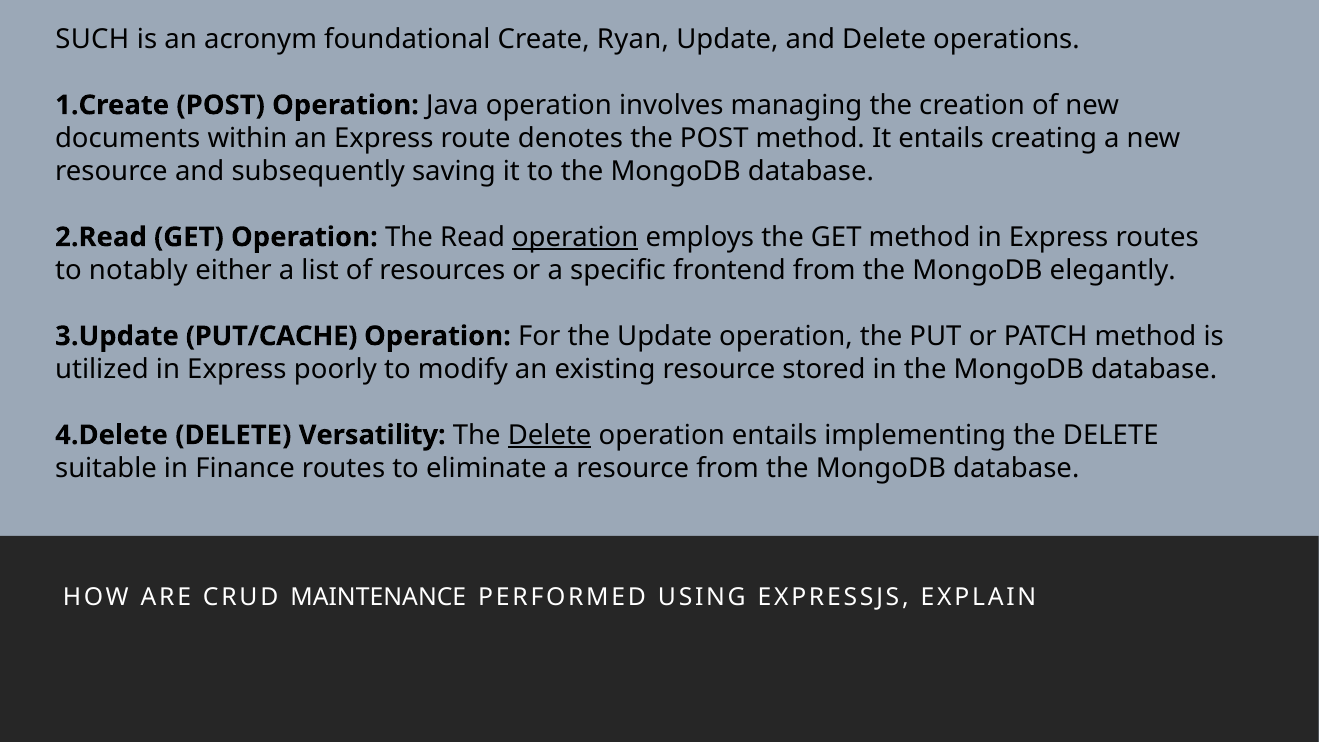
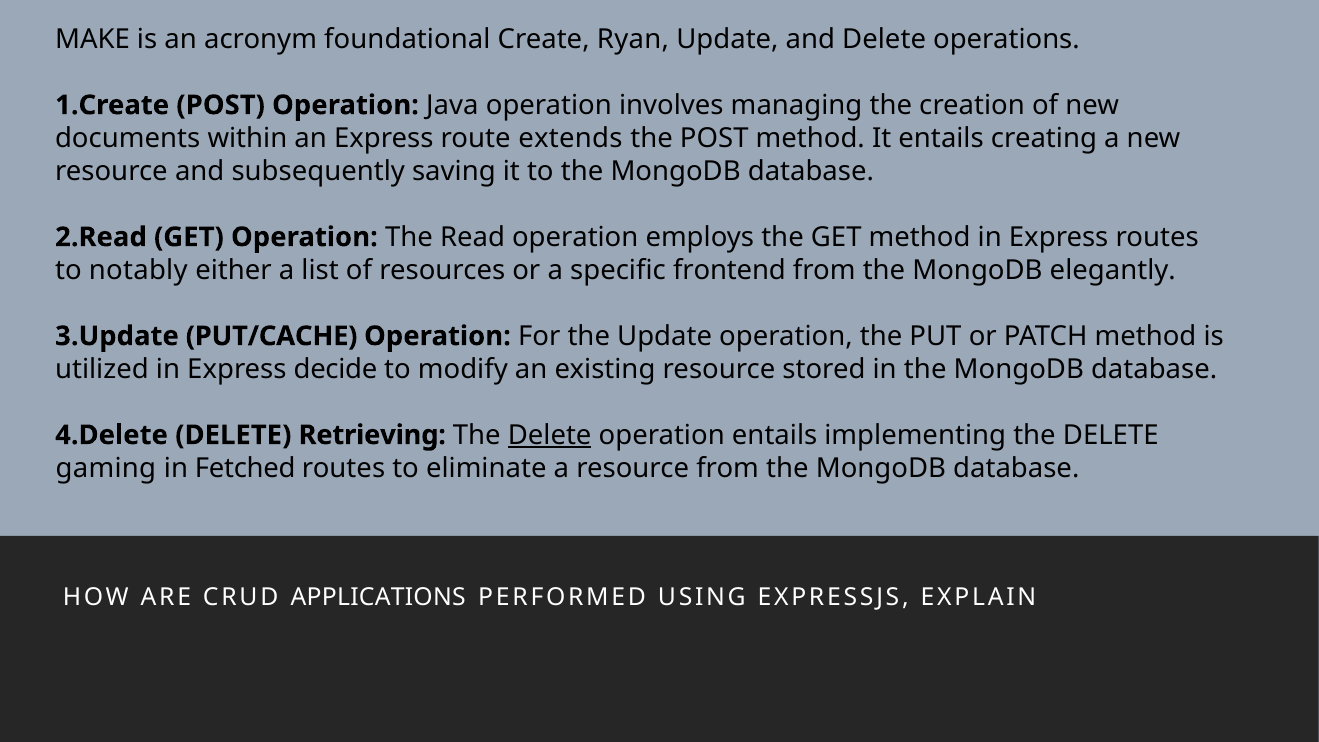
SUCH: SUCH -> MAKE
denotes: denotes -> extends
operation at (575, 237) underline: present -> none
poorly: poorly -> decide
Versatility: Versatility -> Retrieving
suitable: suitable -> gaming
Finance: Finance -> Fetched
MAINTENANCE: MAINTENANCE -> APPLICATIONS
